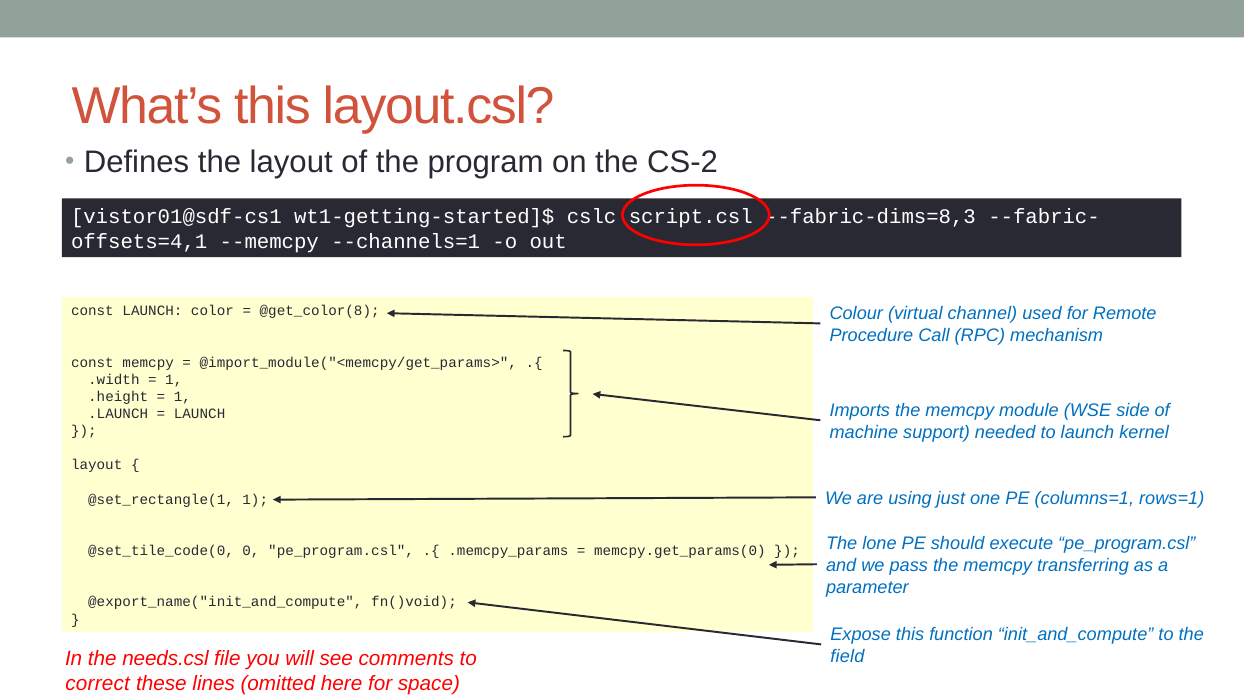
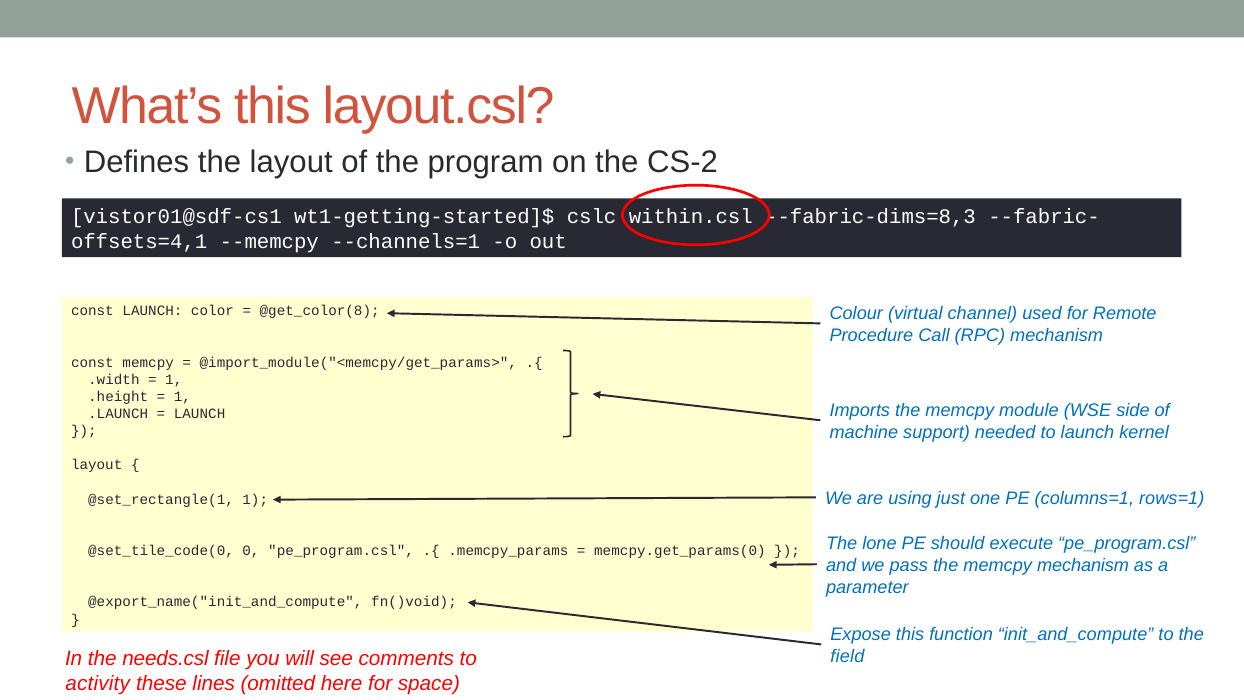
script.csl: script.csl -> within.csl
memcpy transferring: transferring -> mechanism
correct: correct -> activity
